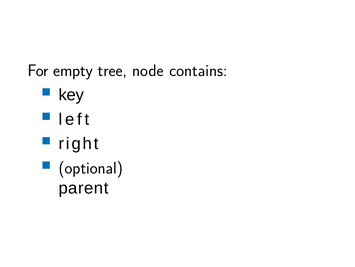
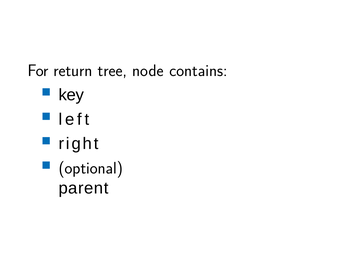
empty: empty -> return
